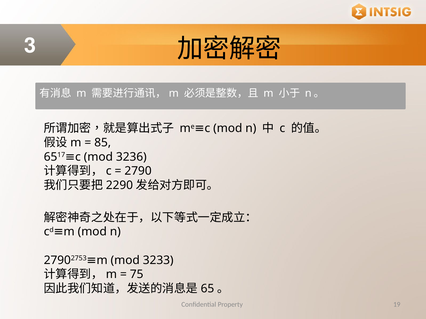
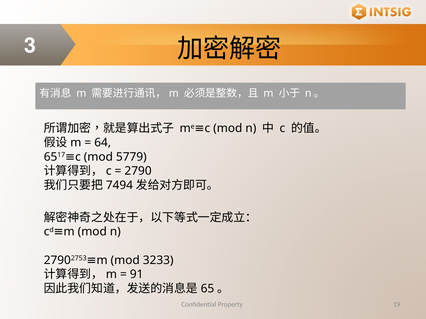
85: 85 -> 64
3236: 3236 -> 5779
2290: 2290 -> 7494
75: 75 -> 91
